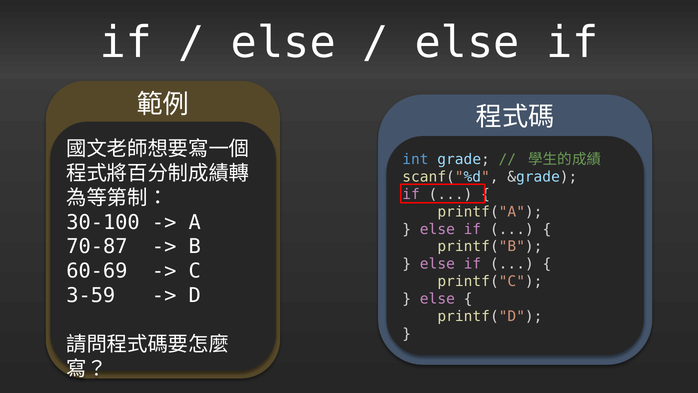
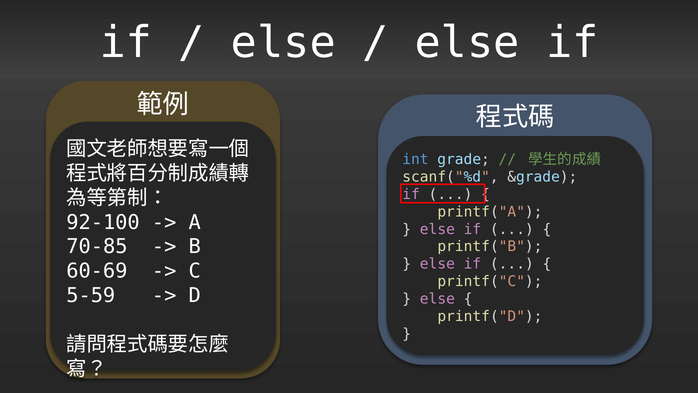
30-100: 30-100 -> 92-100
70-87: 70-87 -> 70-85
3-59: 3-59 -> 5-59
